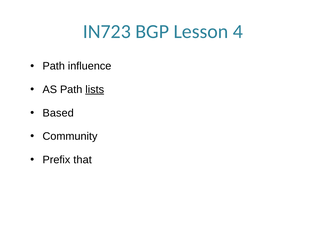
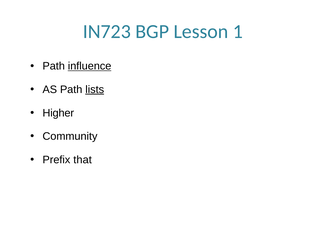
4: 4 -> 1
influence underline: none -> present
Based: Based -> Higher
